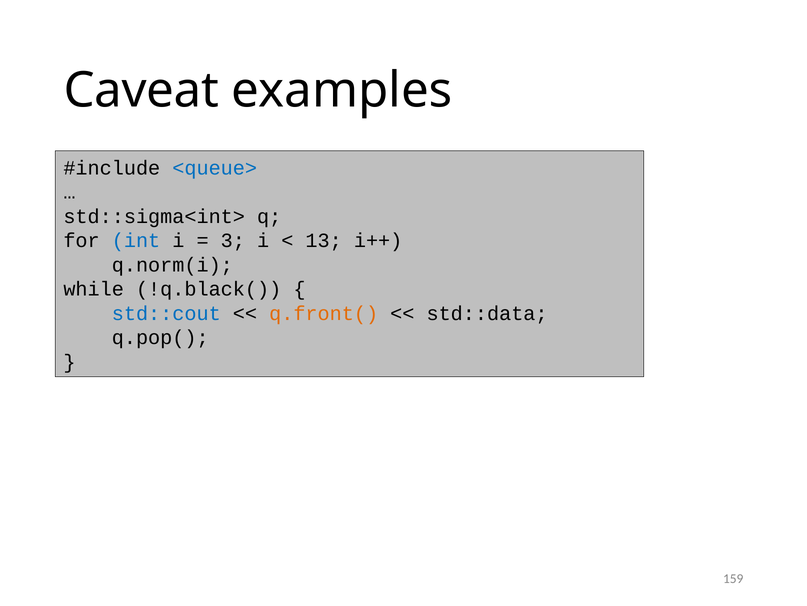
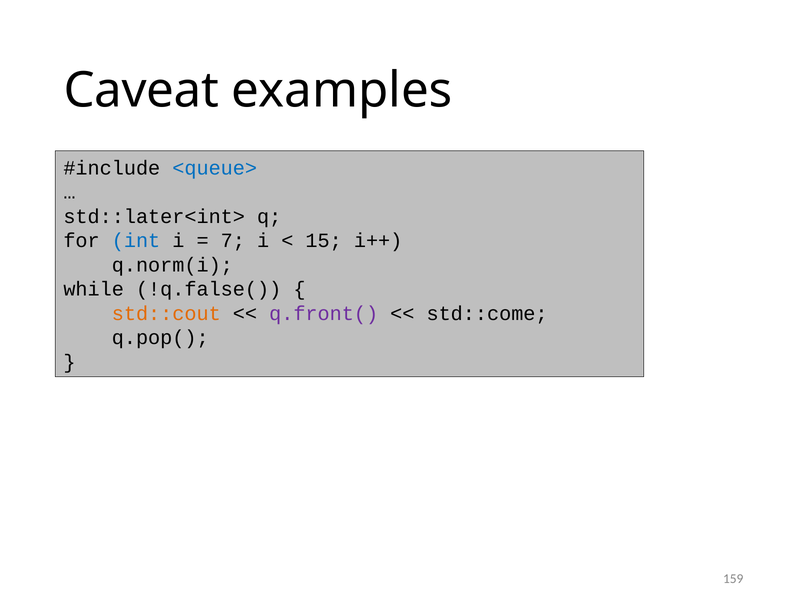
std::sigma<int>: std::sigma<int> -> std::later<int>
3: 3 -> 7
13: 13 -> 15
!q.black(: !q.black( -> !q.false(
std::cout colour: blue -> orange
q.front( colour: orange -> purple
std::data: std::data -> std::come
